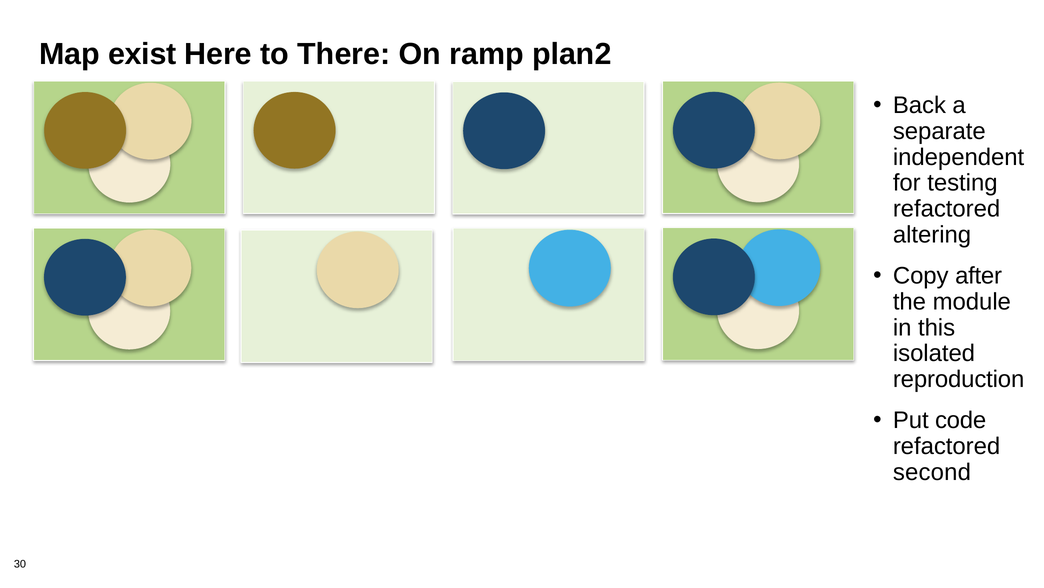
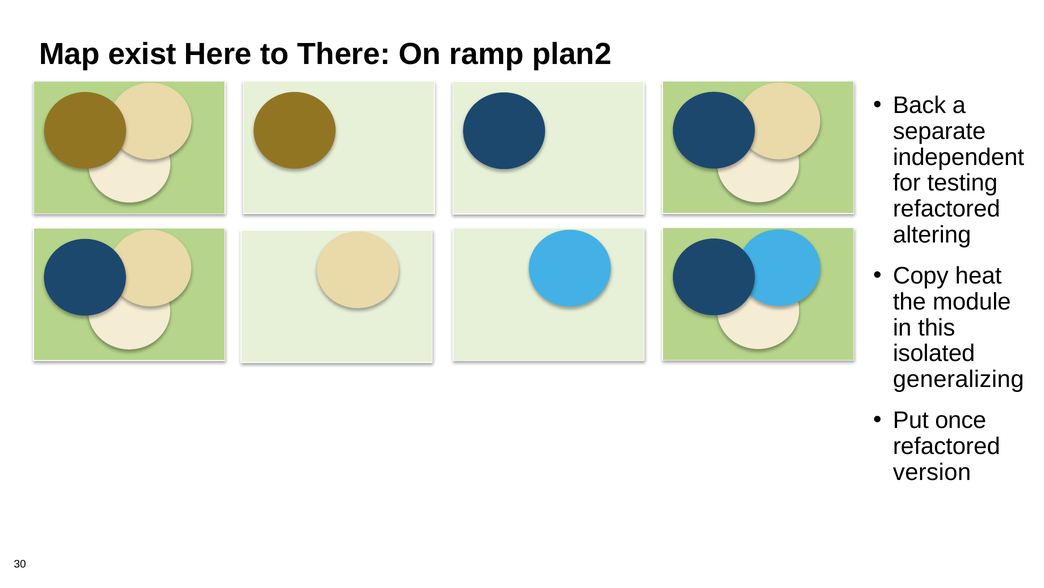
after: after -> heat
reproduction: reproduction -> generalizing
code: code -> once
second: second -> version
